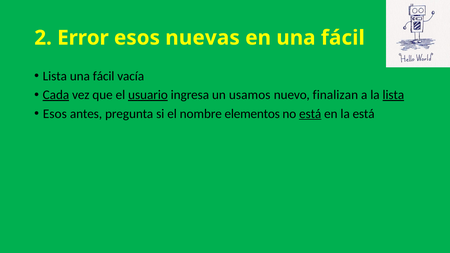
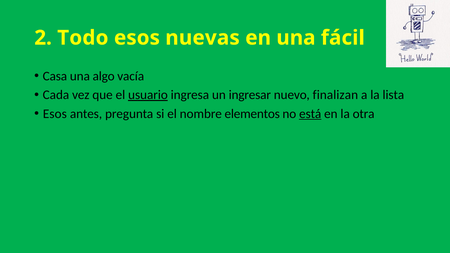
Error: Error -> Todo
Lista at (55, 76): Lista -> Casa
fácil at (104, 76): fácil -> algo
Cada underline: present -> none
usamos: usamos -> ingresar
lista at (393, 95) underline: present -> none
la está: está -> otra
